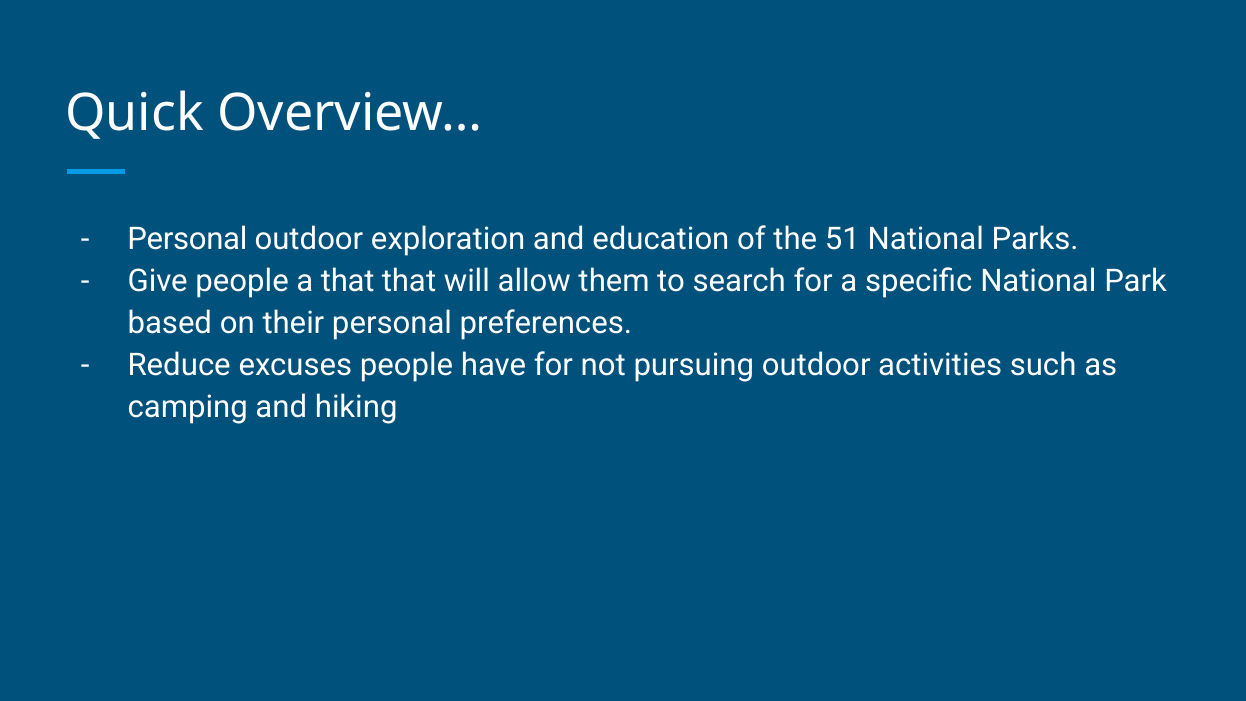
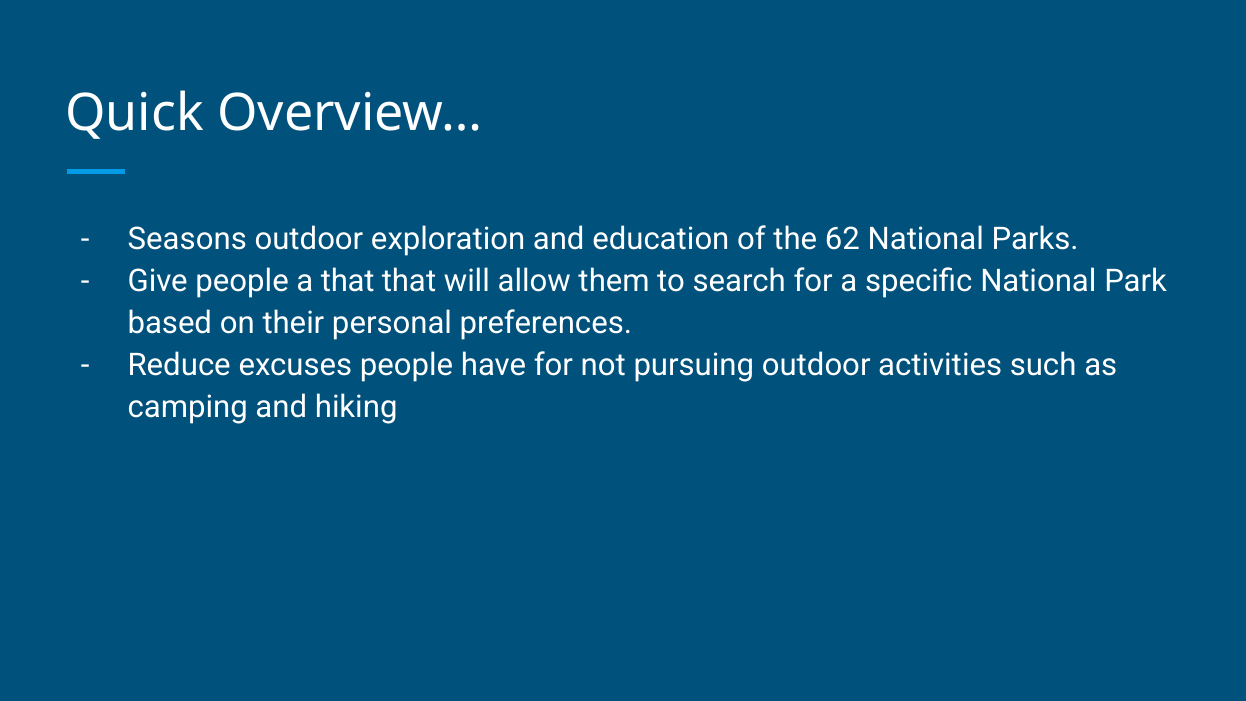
Personal at (187, 239): Personal -> Seasons
51: 51 -> 62
